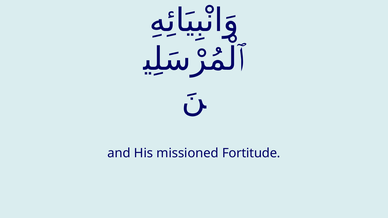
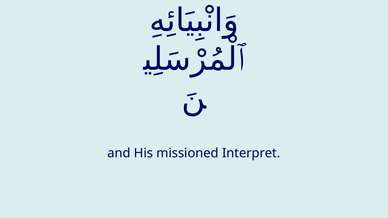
Fortitude: Fortitude -> Interpret
